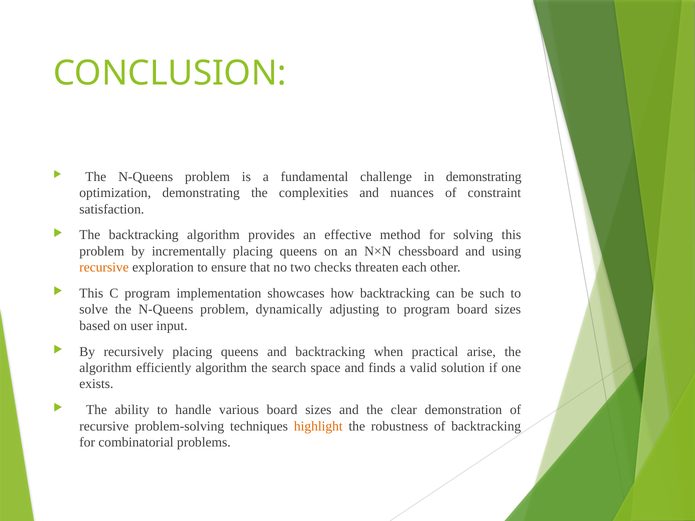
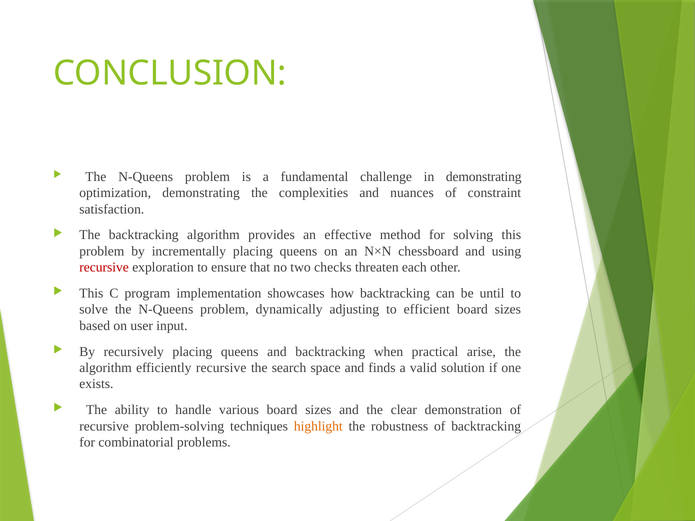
recursive at (104, 268) colour: orange -> red
such: such -> until
to program: program -> efficient
efficiently algorithm: algorithm -> recursive
